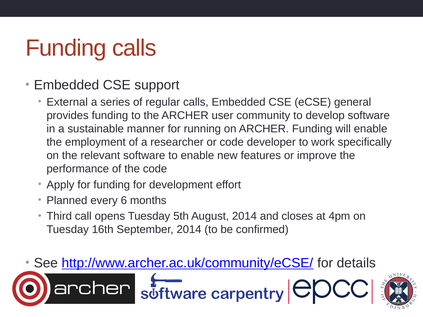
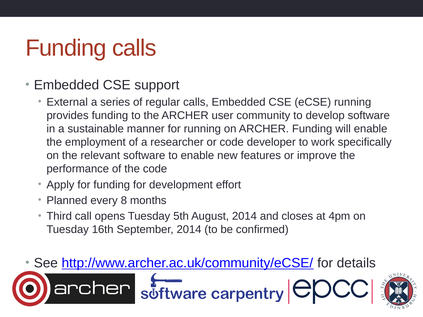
eCSE general: general -> running
6: 6 -> 8
